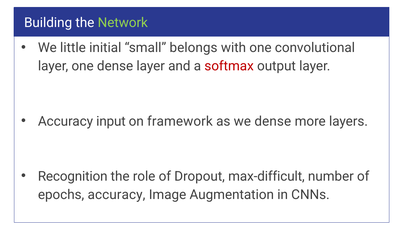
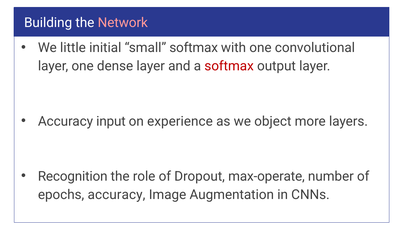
Network colour: light green -> pink
small belongs: belongs -> softmax
framework: framework -> experience
we dense: dense -> object
max-difficult: max-difficult -> max-operate
